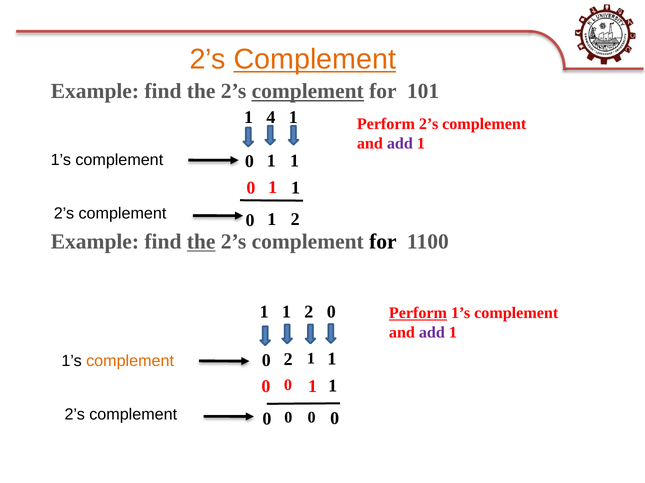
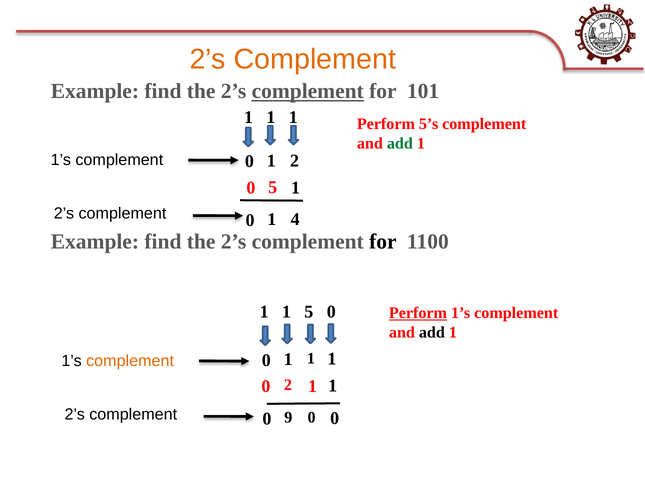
Complement at (315, 59) underline: present -> none
4 at (271, 118): 4 -> 1
Perform 2’s: 2’s -> 5’s
add at (400, 144) colour: purple -> green
1 at (295, 161): 1 -> 2
1 at (273, 188): 1 -> 5
0 1 2: 2 -> 4
the at (201, 242) underline: present -> none
1 1 2: 2 -> 5
add at (432, 333) colour: purple -> black
2 at (288, 360): 2 -> 1
0 at (288, 385): 0 -> 2
0 at (288, 418): 0 -> 9
